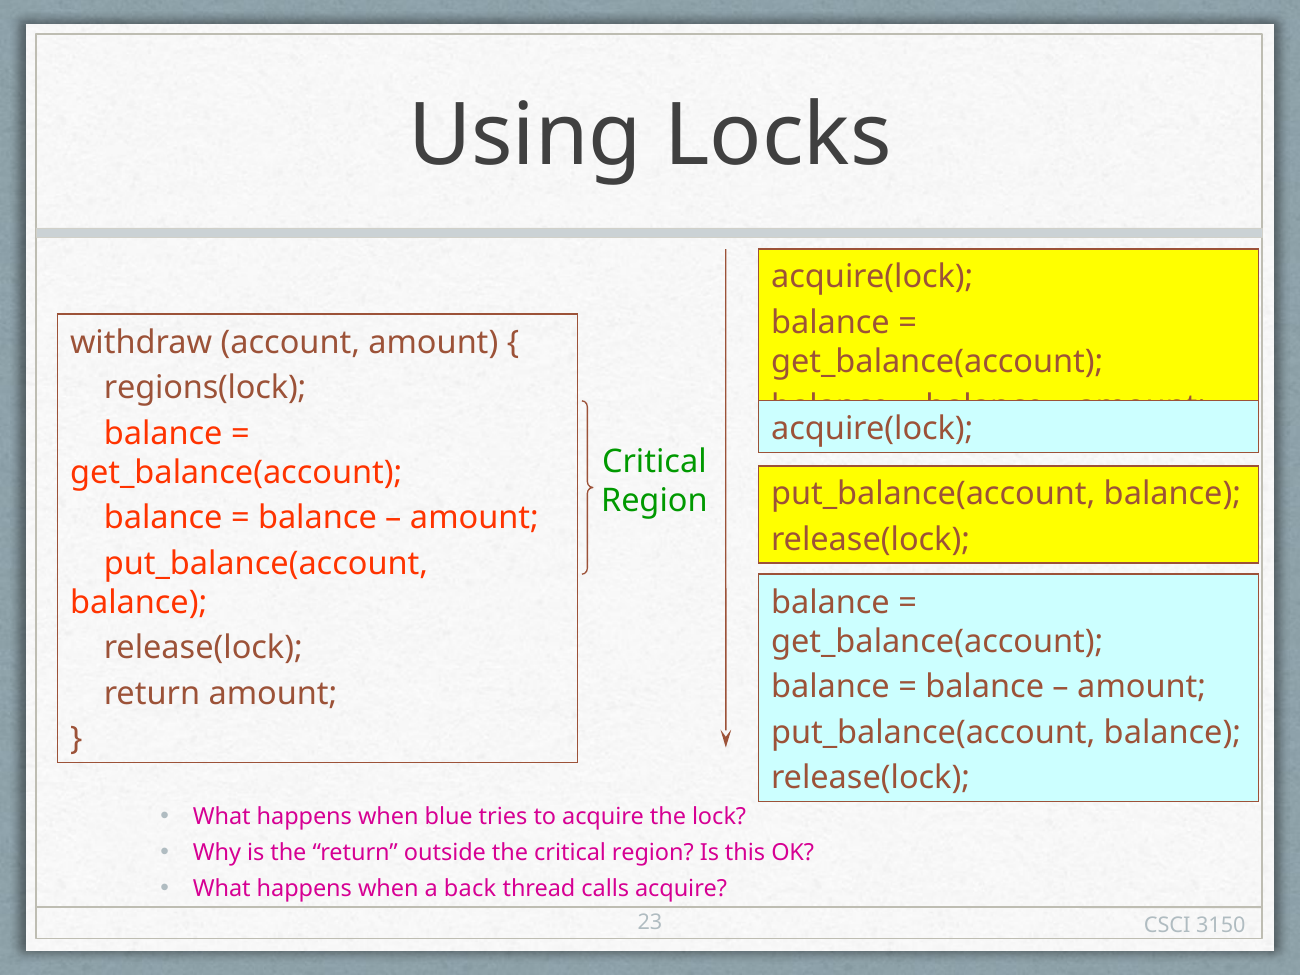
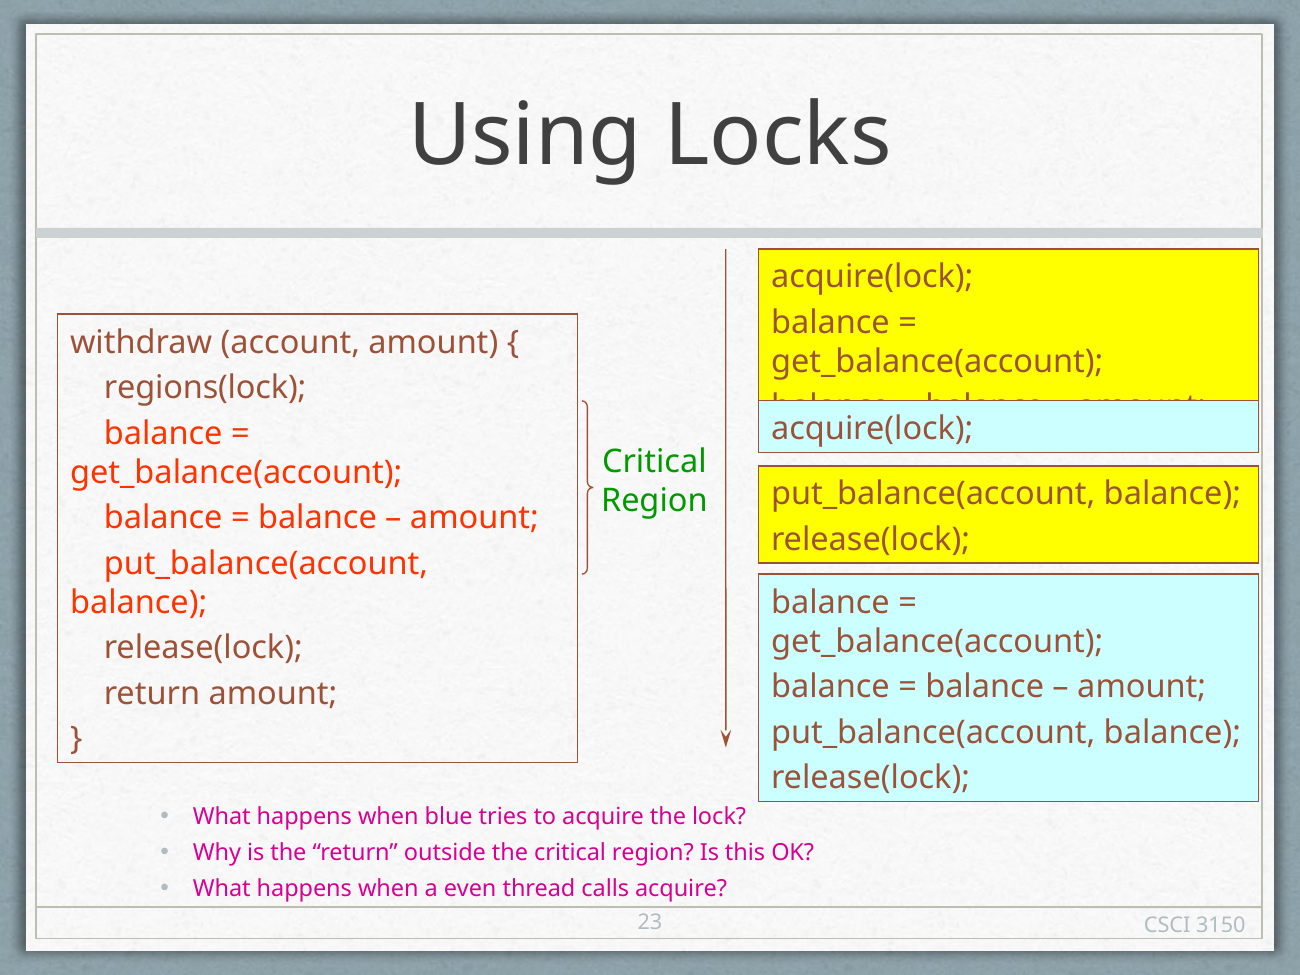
back: back -> even
